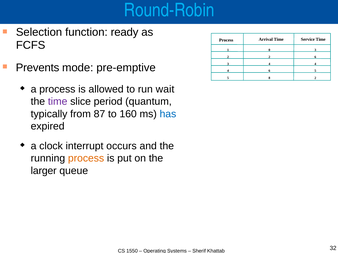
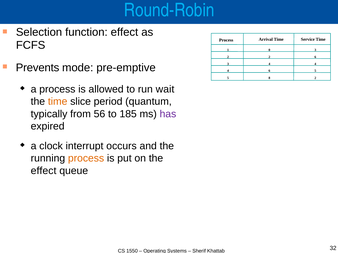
function ready: ready -> effect
time at (58, 102) colour: purple -> orange
87: 87 -> 56
160: 160 -> 185
has colour: blue -> purple
larger at (44, 171): larger -> effect
